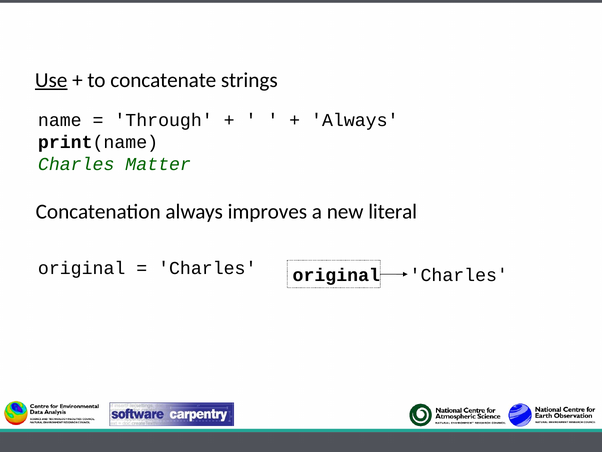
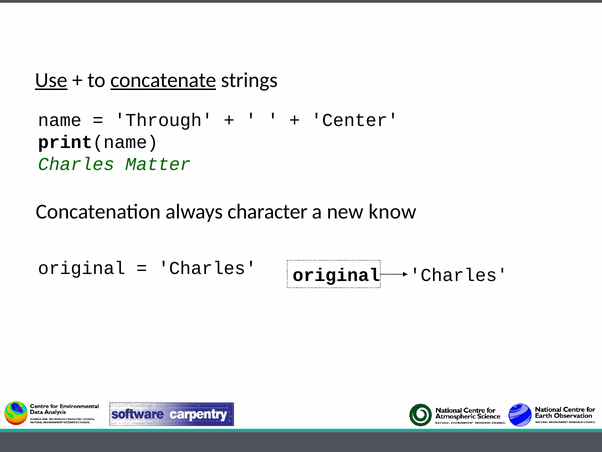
concatenate underline: none -> present
Always at (355, 120): Always -> Center
improves: improves -> character
literal: literal -> know
